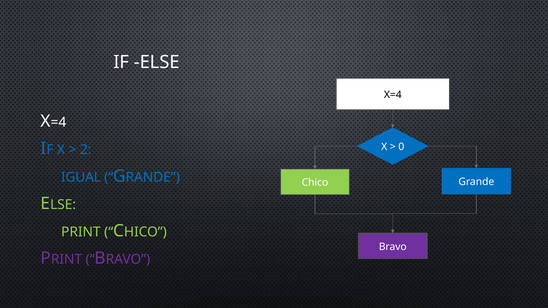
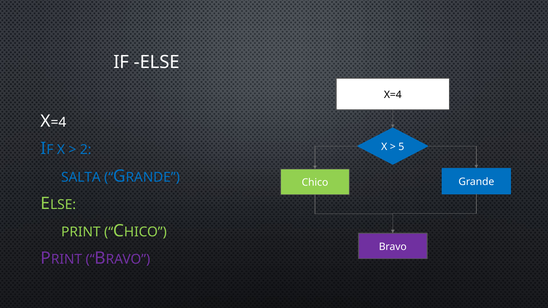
0: 0 -> 5
IGUAL: IGUAL -> SALTA
